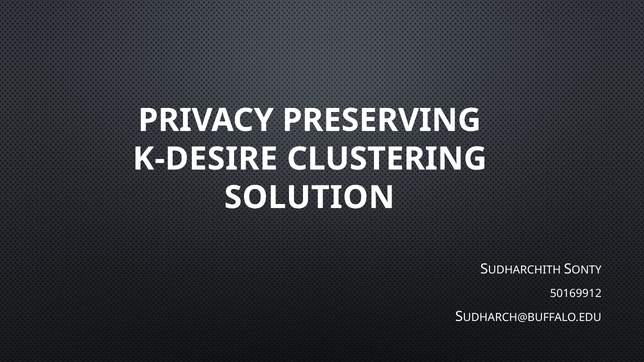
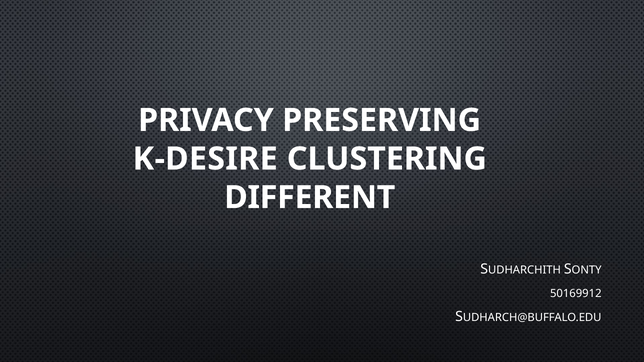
SOLUTION: SOLUTION -> DIFFERENT
